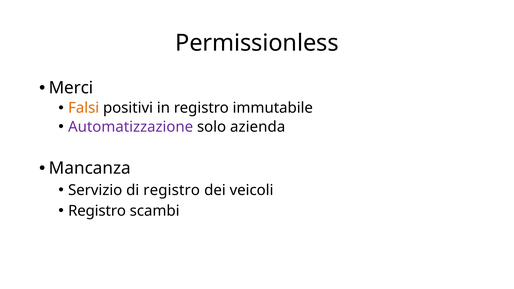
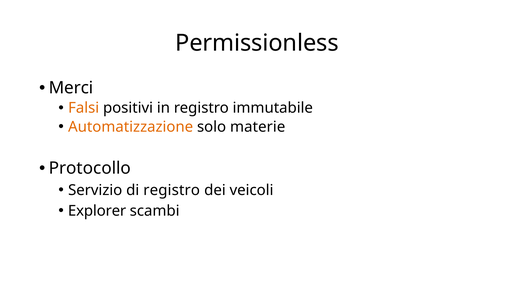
Automatizzazione colour: purple -> orange
azienda: azienda -> materie
Mancanza: Mancanza -> Protocollo
Registro at (97, 211): Registro -> Explorer
